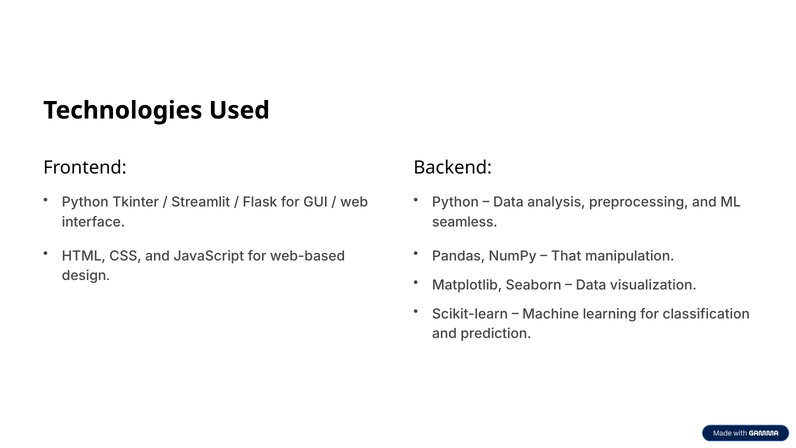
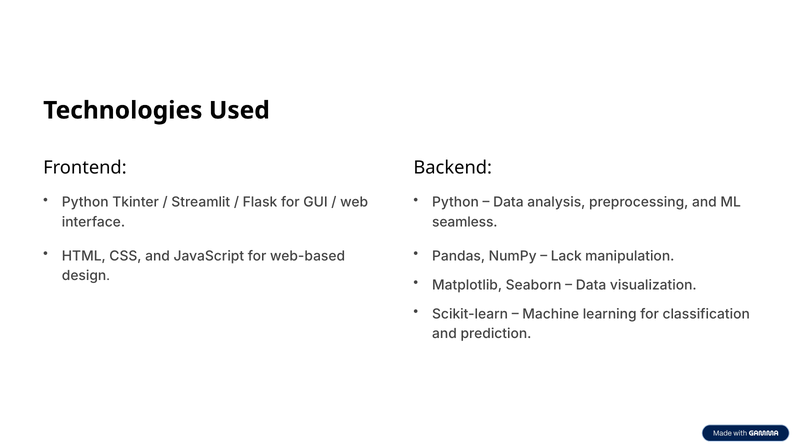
That: That -> Lack
